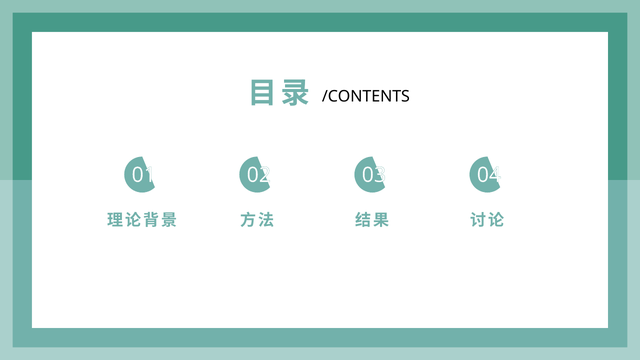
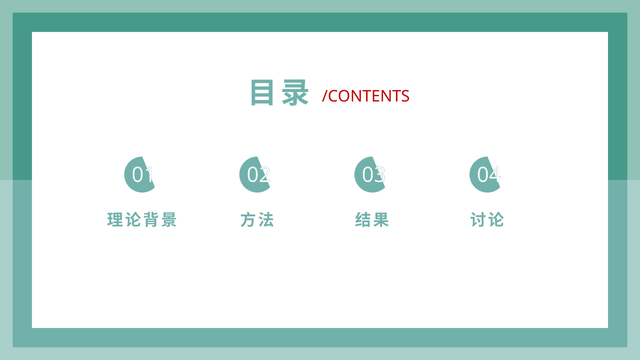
/CONTENTS colour: black -> red
